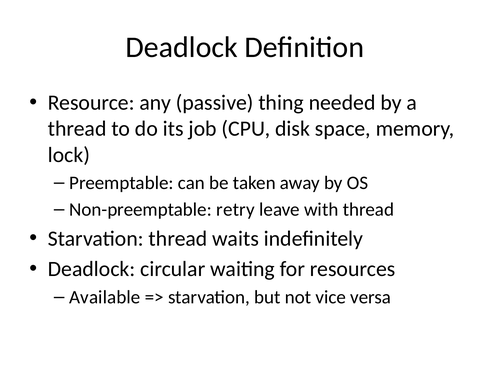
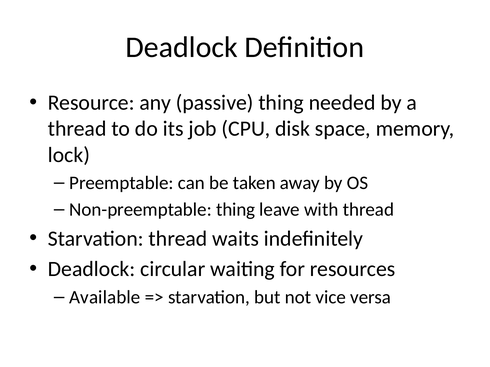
Non-preemptable retry: retry -> thing
